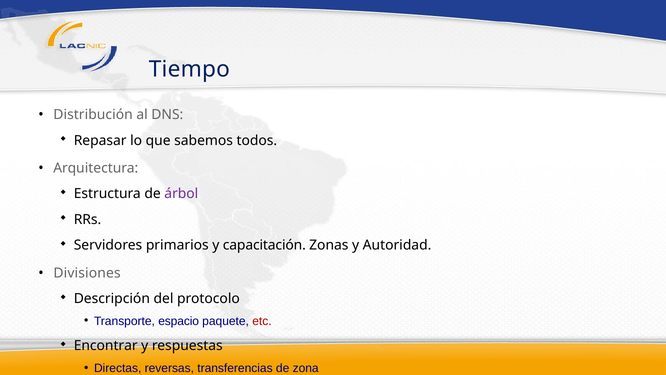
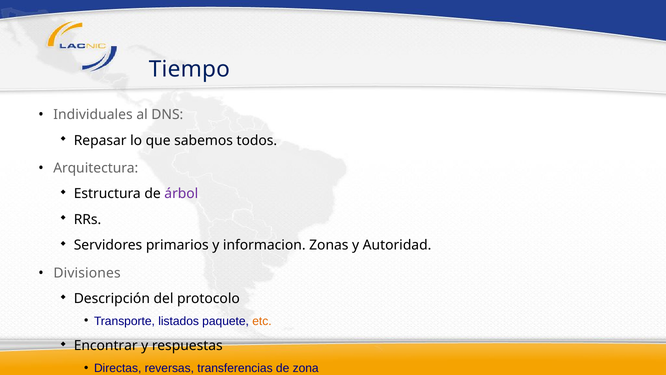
Distribución: Distribución -> Individuales
capacitación: capacitación -> informacion
espacio: espacio -> listados
etc colour: red -> orange
